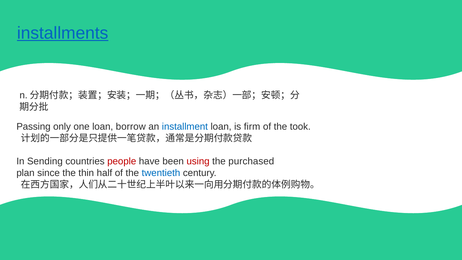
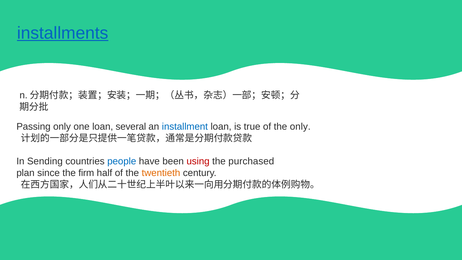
borrow: borrow -> several
firm: firm -> true
the took: took -> only
people colour: red -> blue
thin: thin -> firm
twentieth colour: blue -> orange
